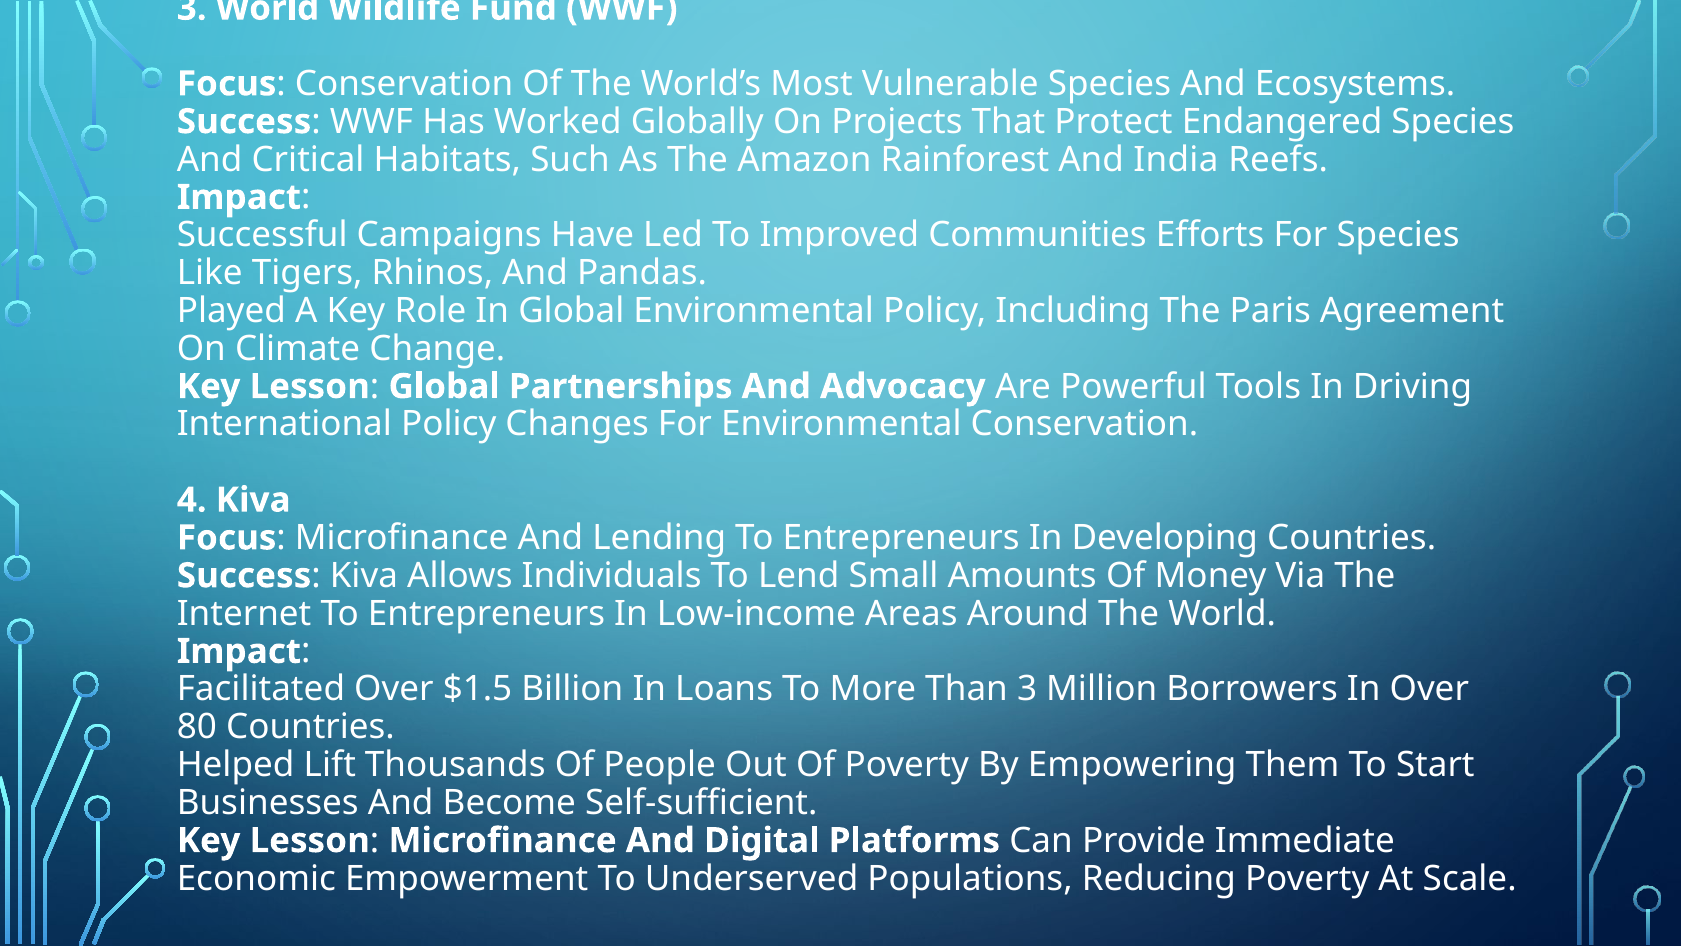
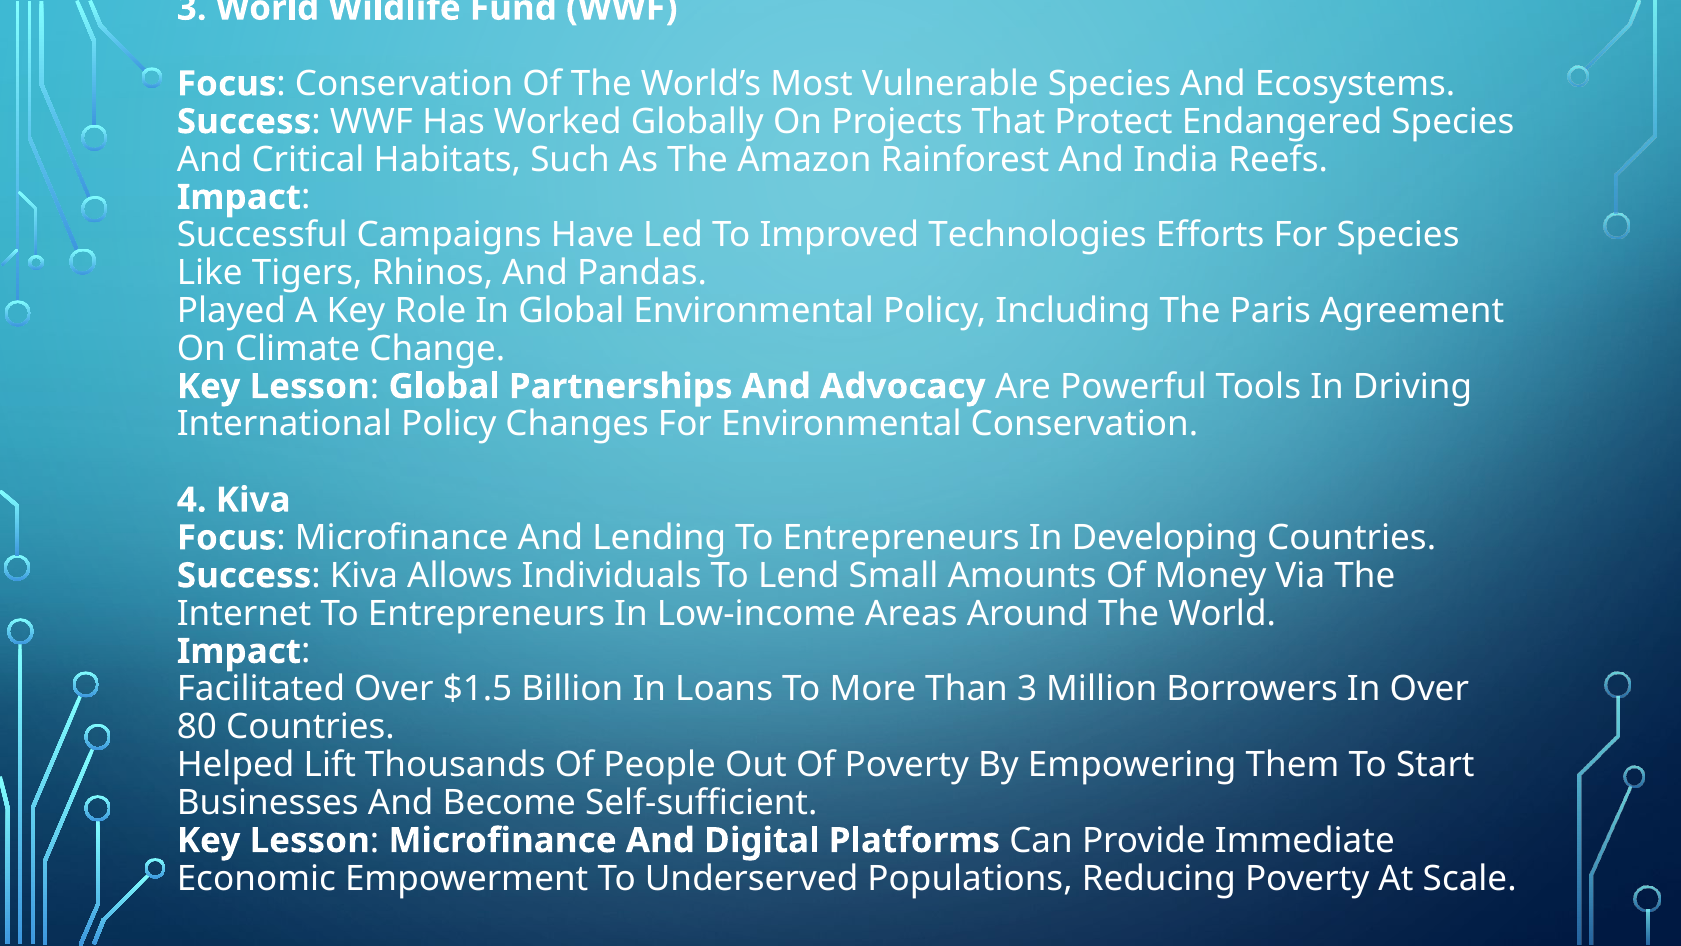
Communities: Communities -> Technologies
